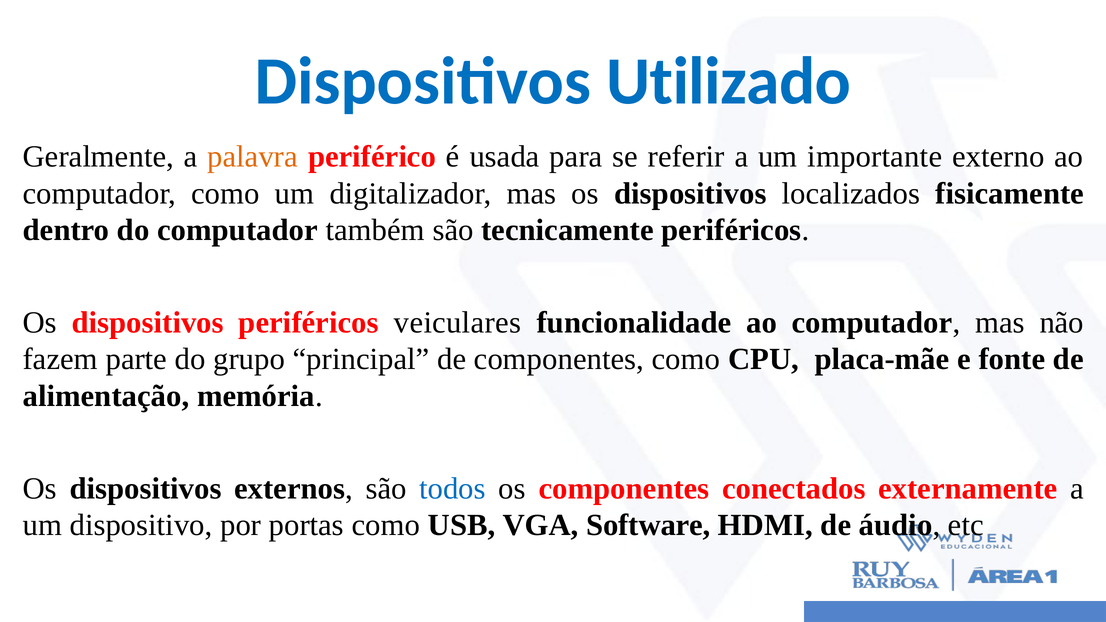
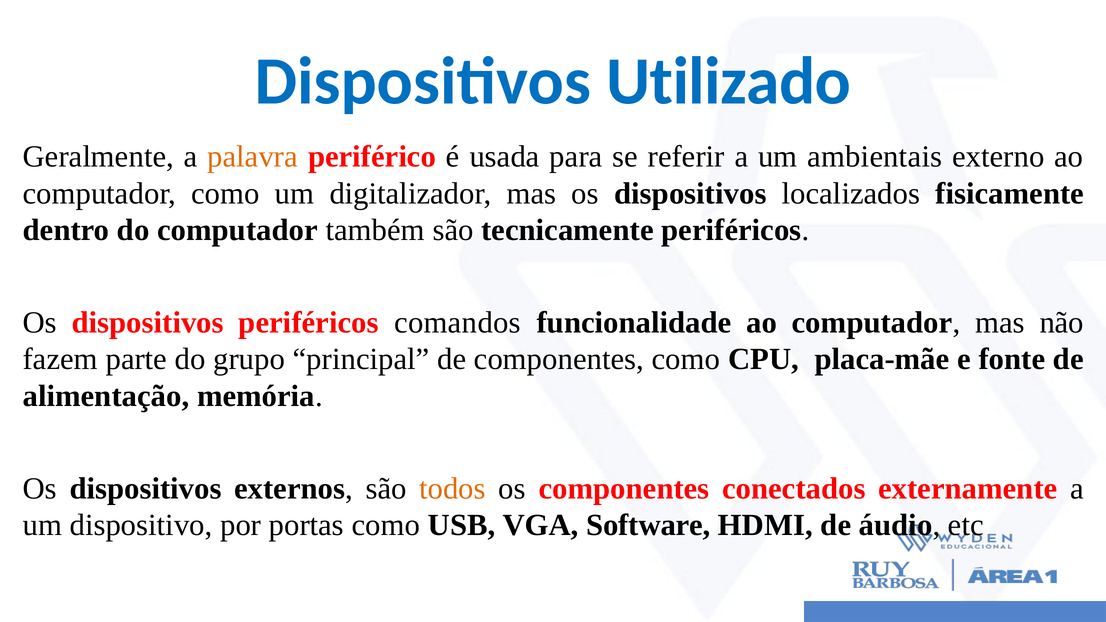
importante: importante -> ambientais
veiculares: veiculares -> comandos
todos colour: blue -> orange
